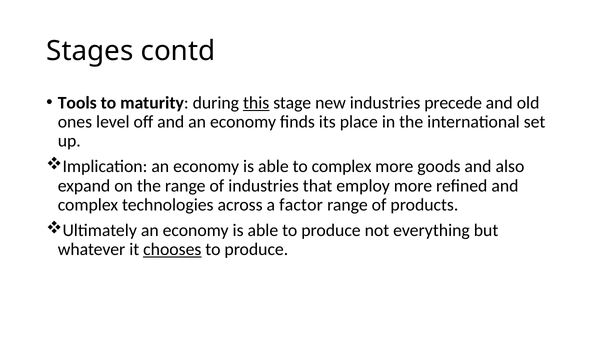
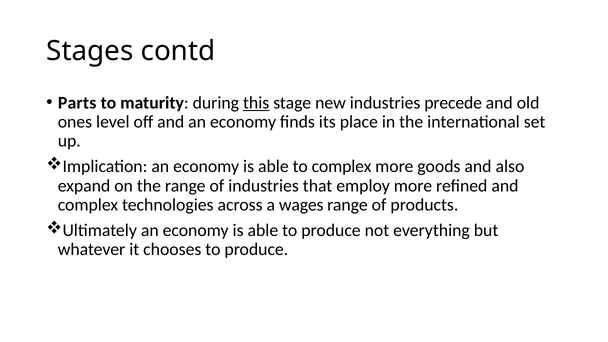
Tools: Tools -> Parts
factor: factor -> wages
chooses underline: present -> none
